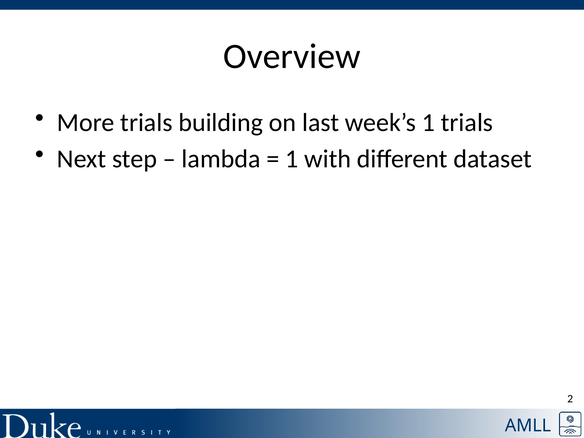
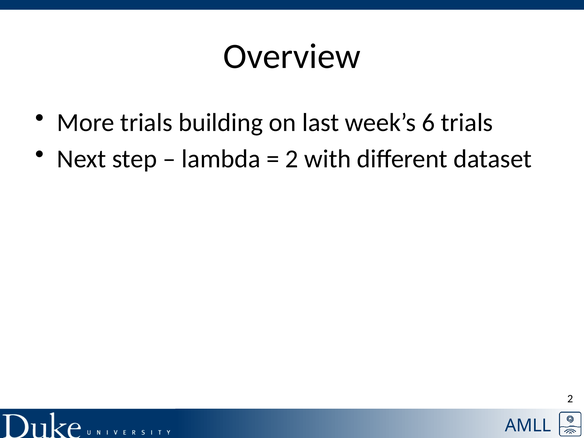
week’s 1: 1 -> 6
1 at (292, 159): 1 -> 2
